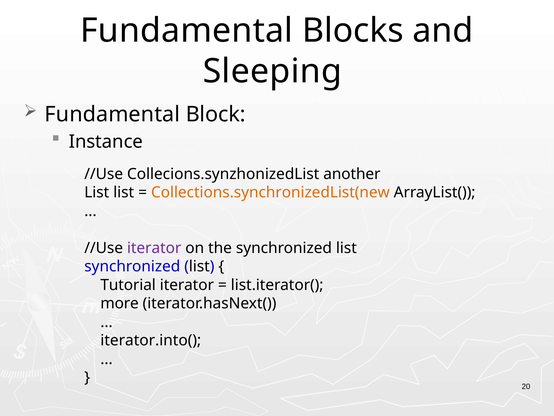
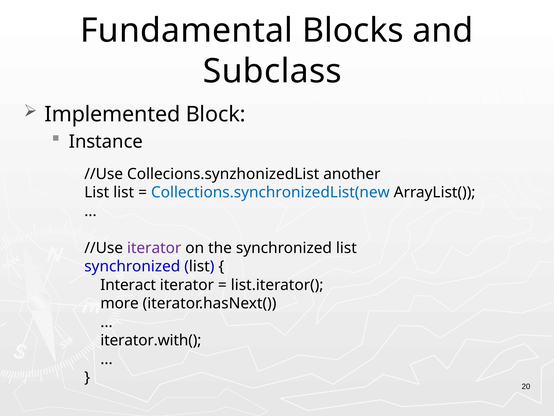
Sleeping: Sleeping -> Subclass
Fundamental at (112, 114): Fundamental -> Implemented
Collections.synchronizedList(new colour: orange -> blue
Tutorial: Tutorial -> Interact
iterator.into(: iterator.into( -> iterator.with(
